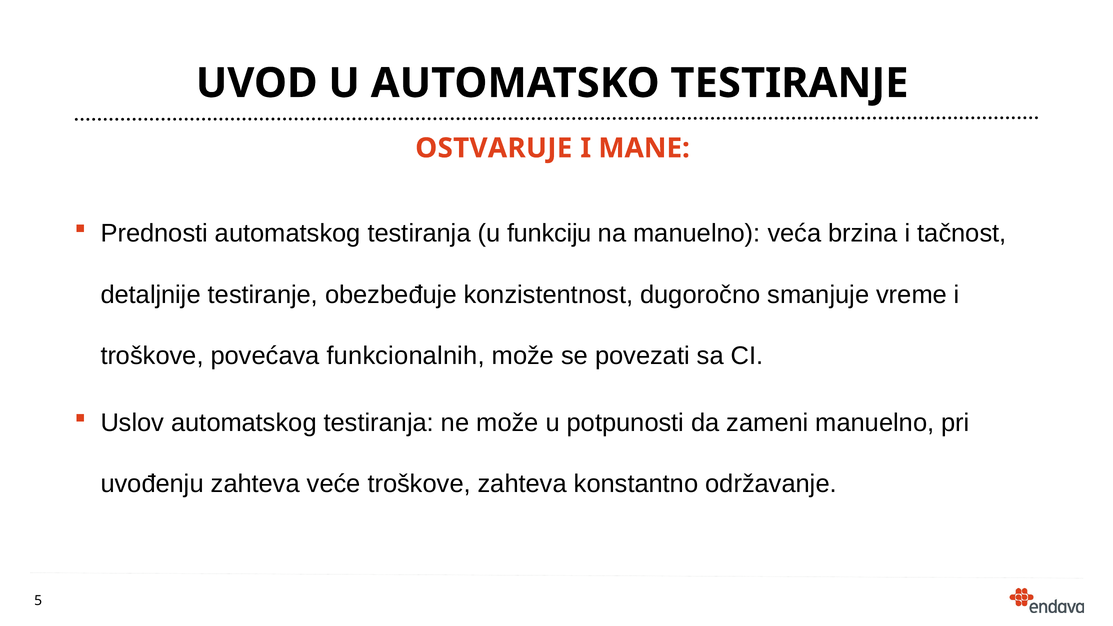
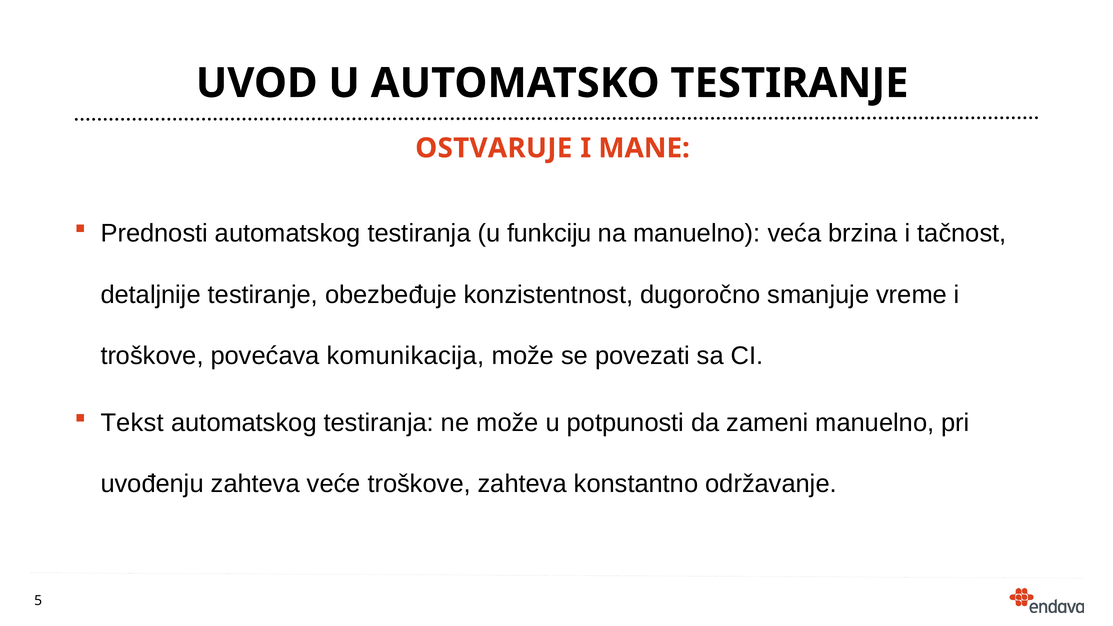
funkcionalnih: funkcionalnih -> komunikacija
Uslov: Uslov -> Tekst
